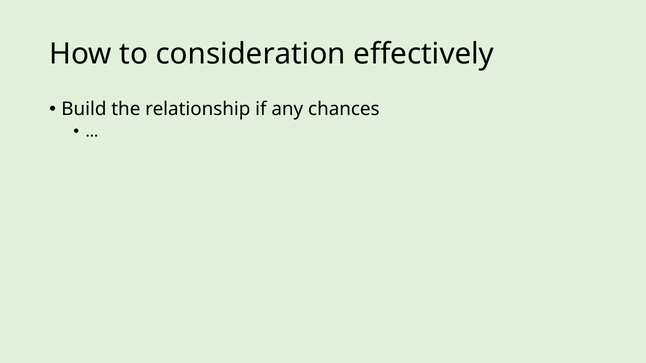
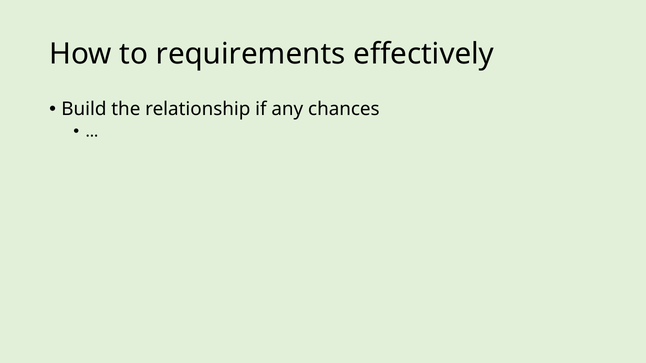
consideration: consideration -> requirements
